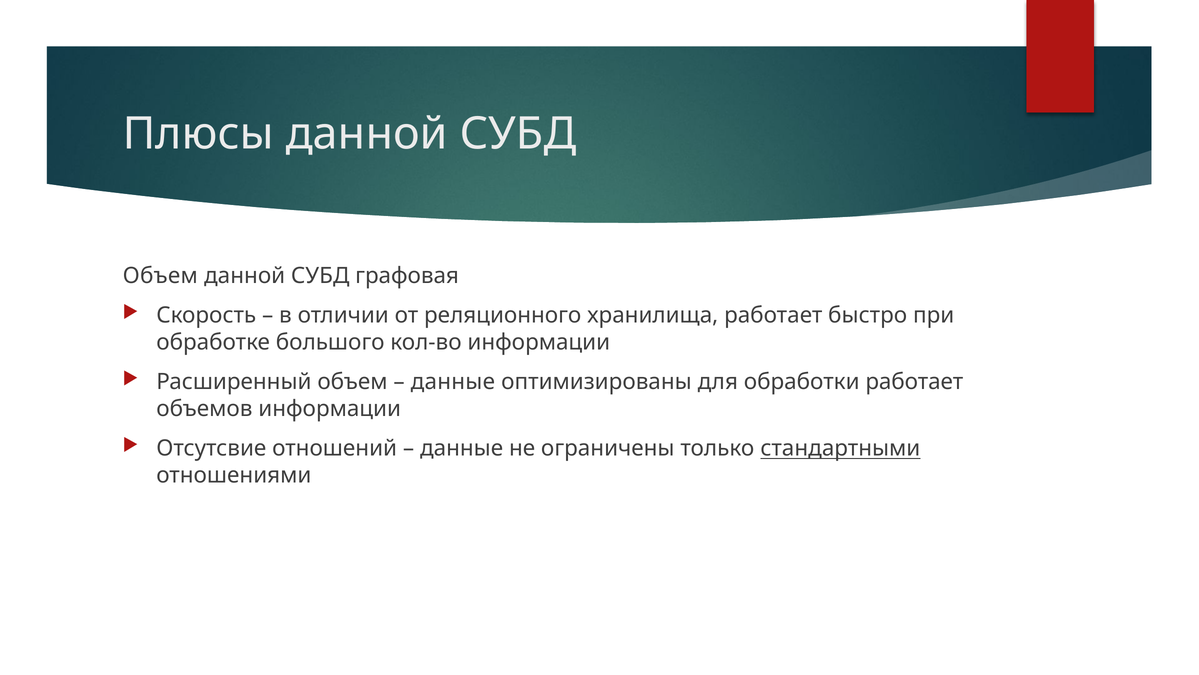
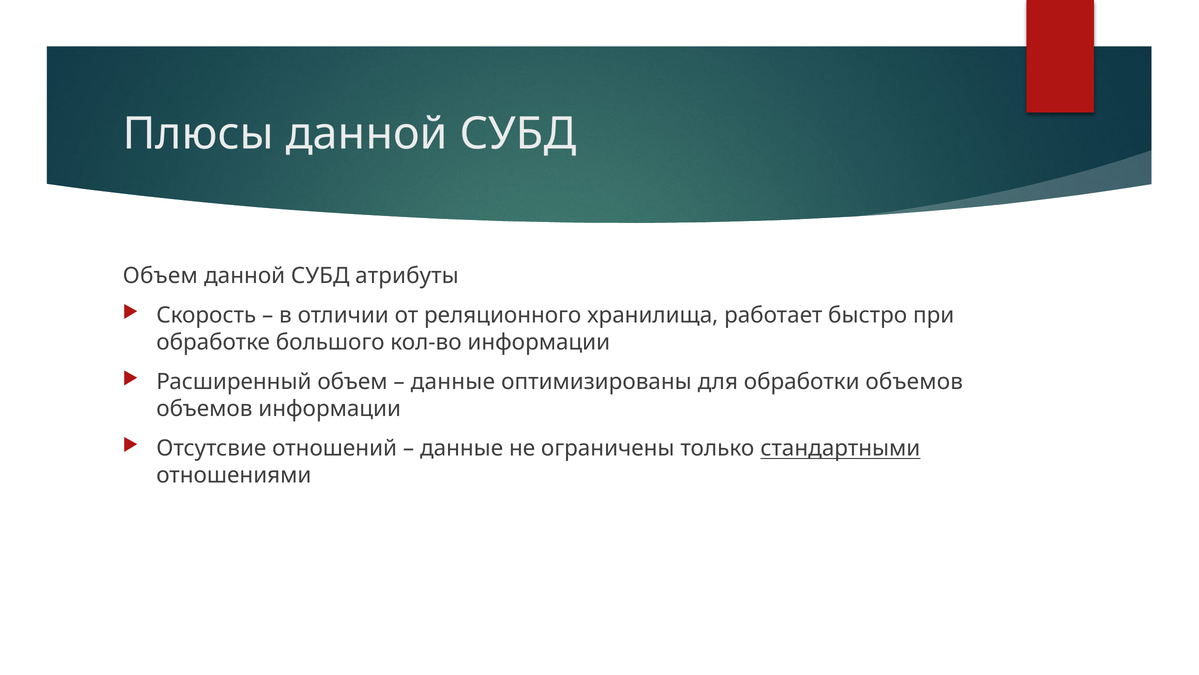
графовая: графовая -> атрибуты
обработки работает: работает -> объемов
